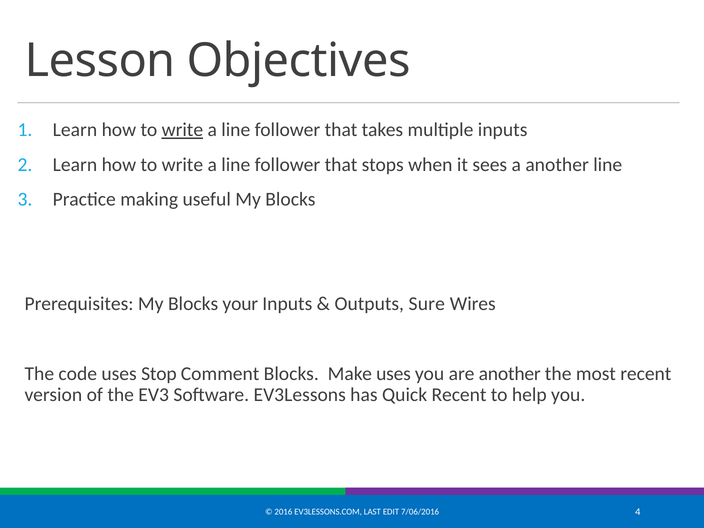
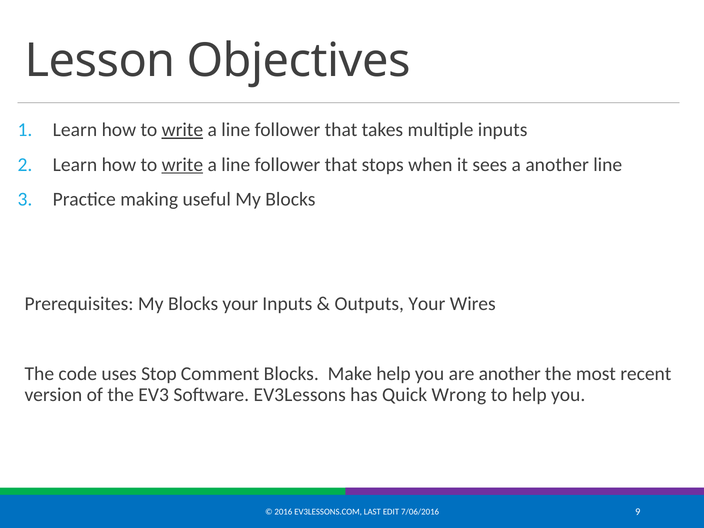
write at (182, 165) underline: none -> present
Outputs Sure: Sure -> Your
Make uses: uses -> help
Quick Recent: Recent -> Wrong
4: 4 -> 9
